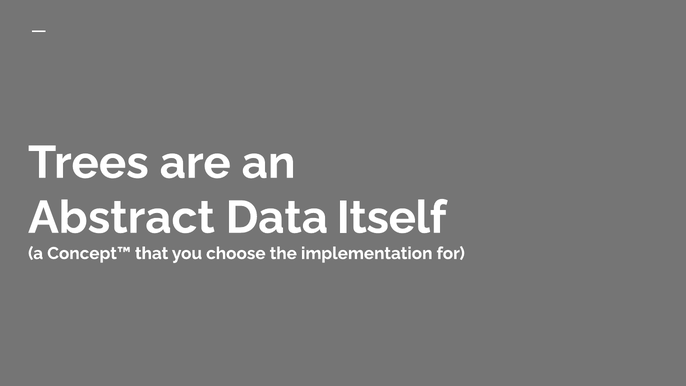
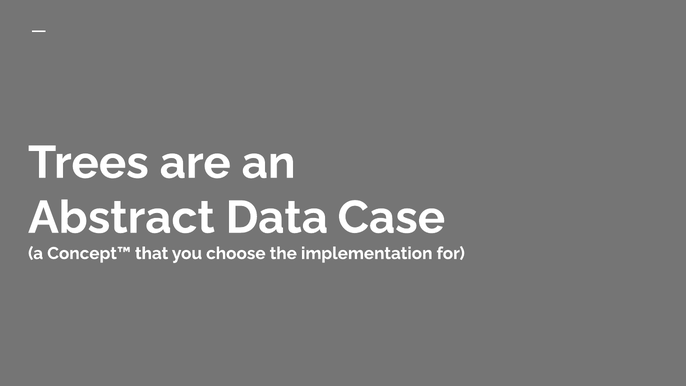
Itself: Itself -> Case
